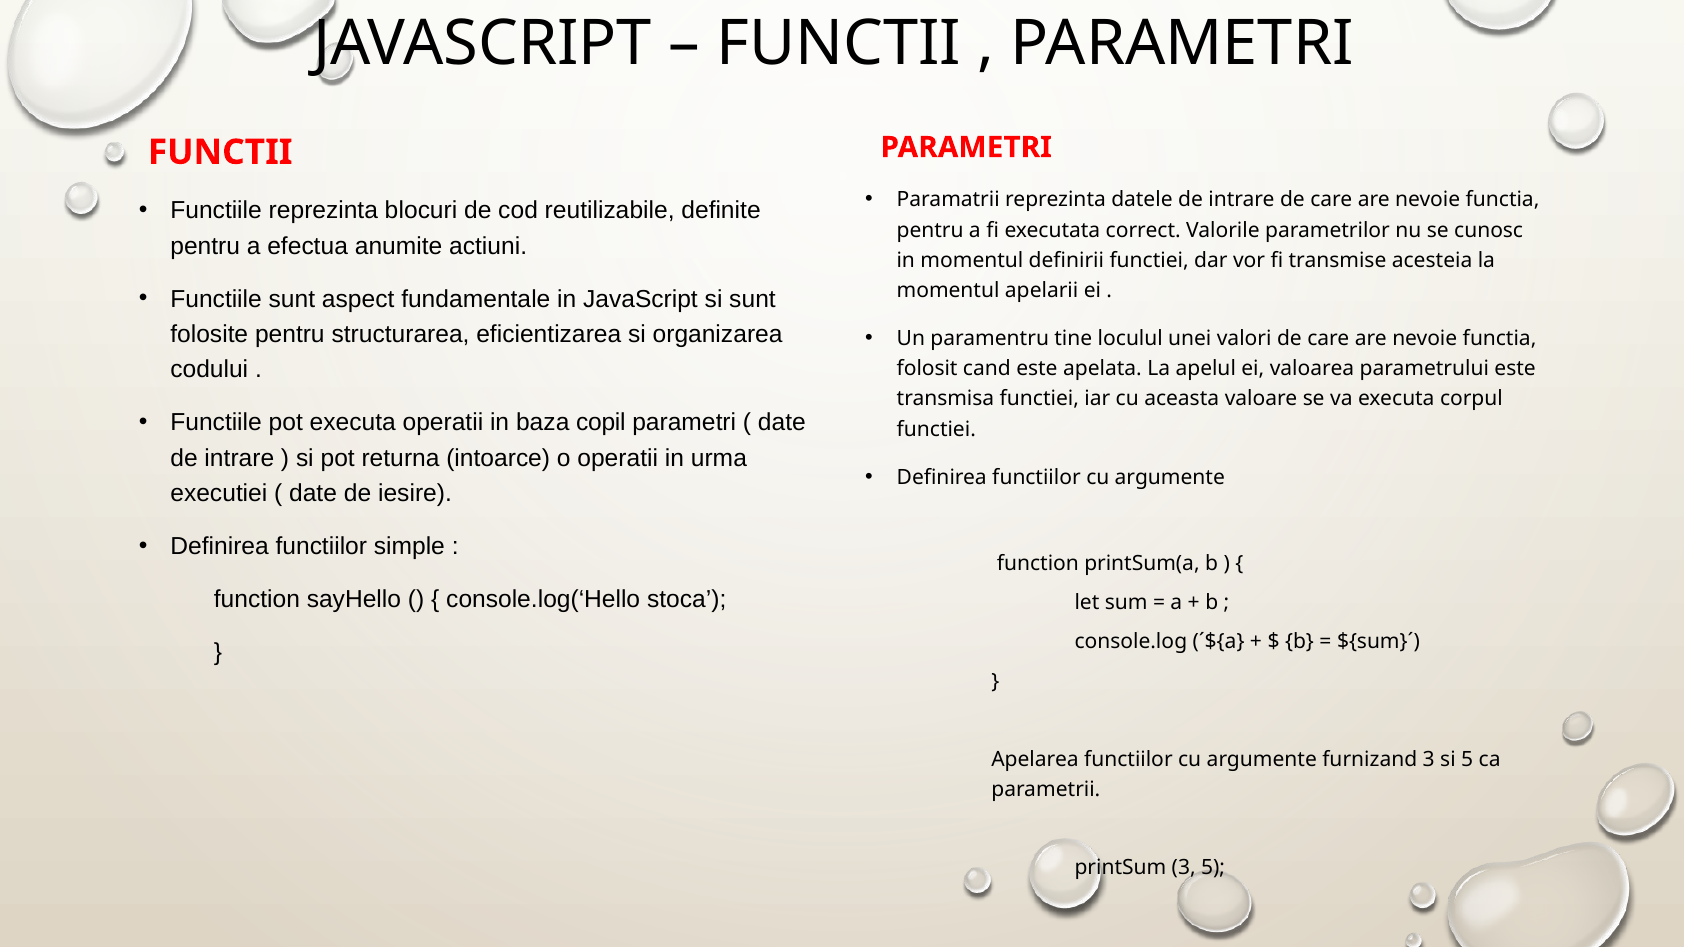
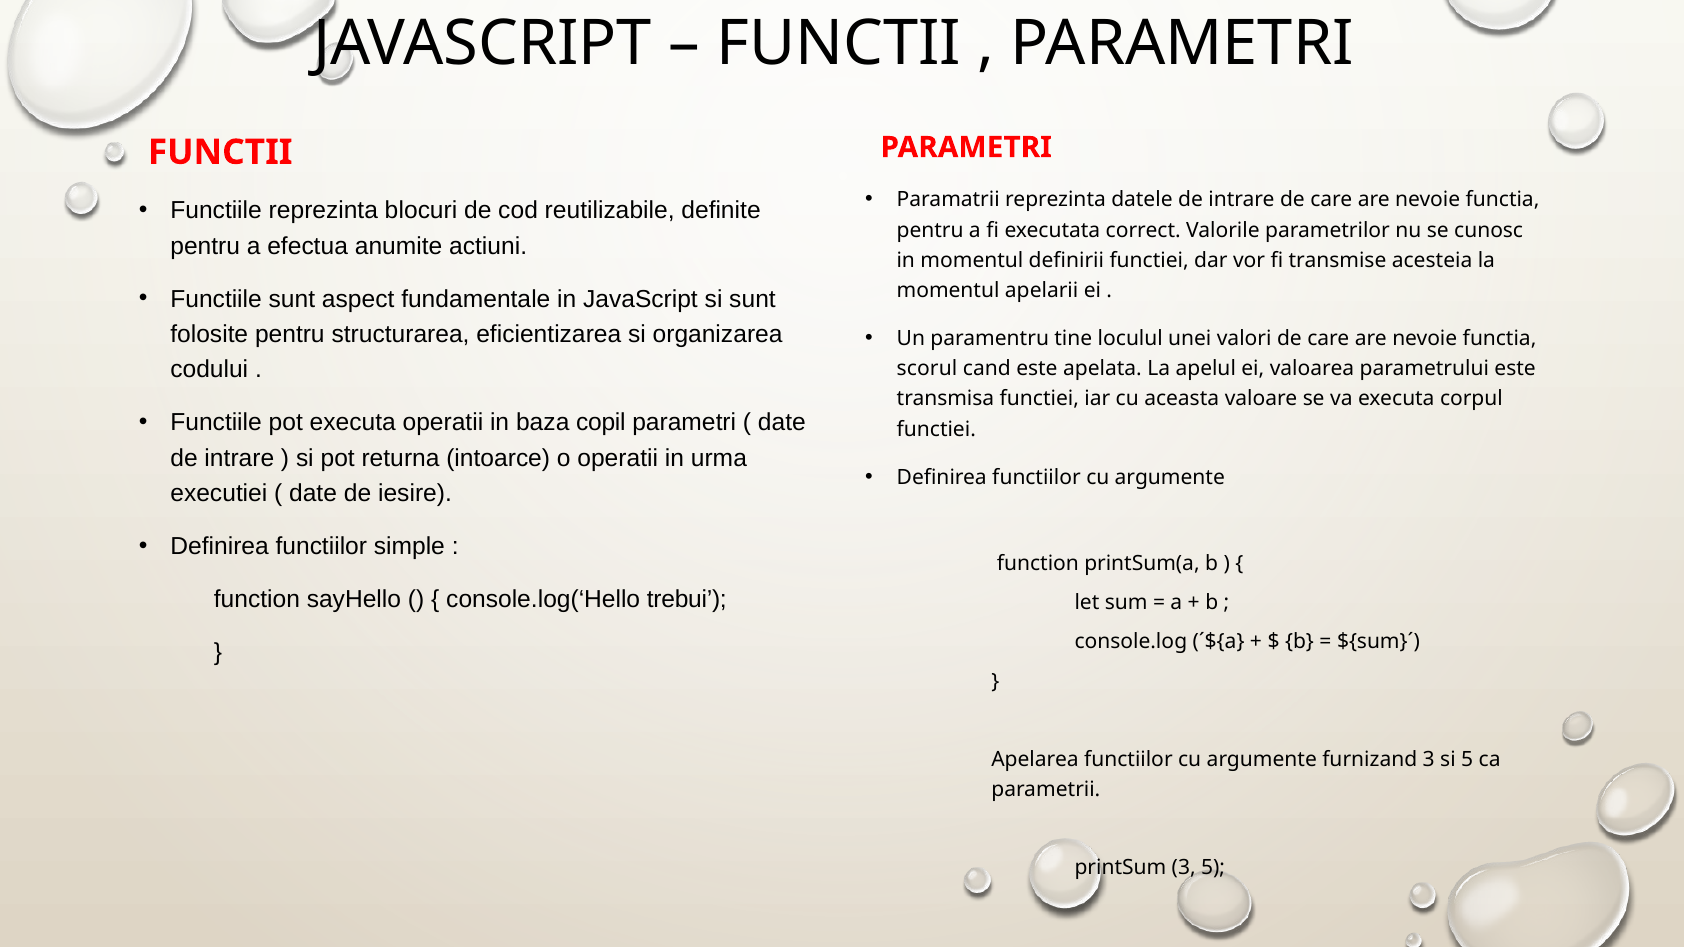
folosit: folosit -> scorul
stoca: stoca -> trebui
